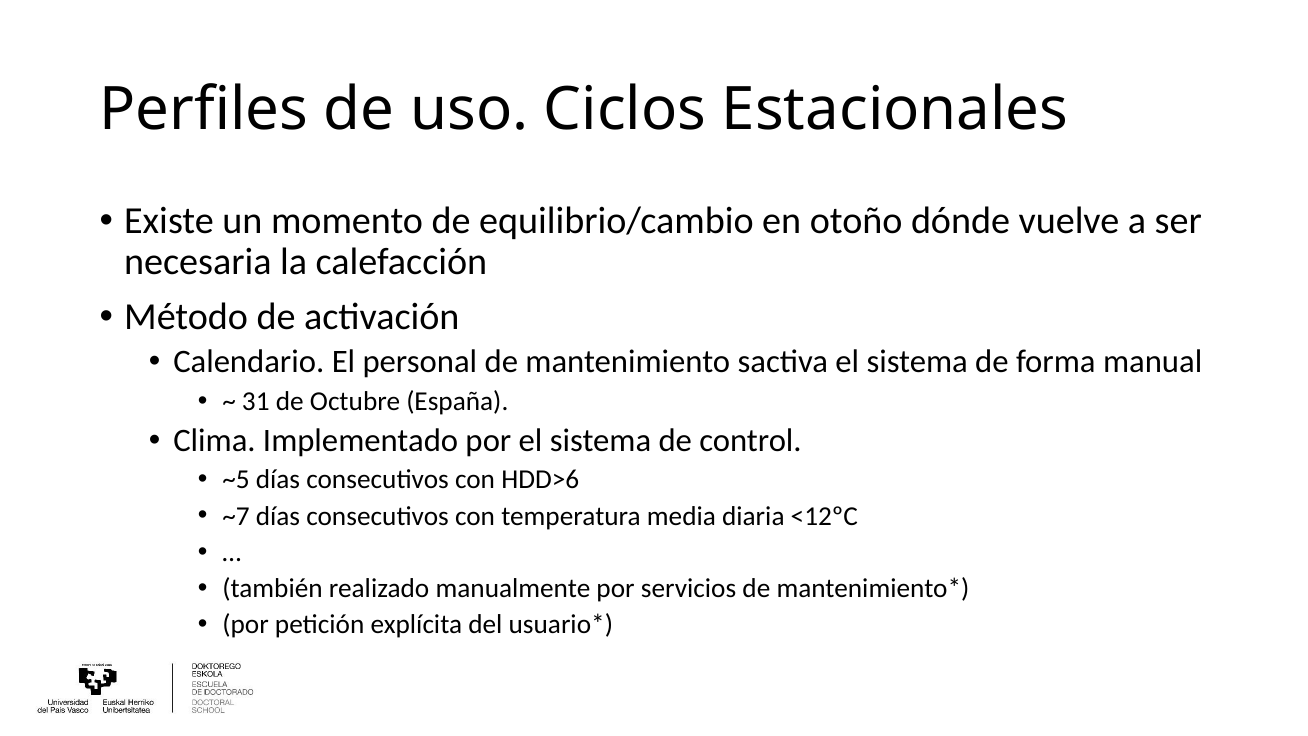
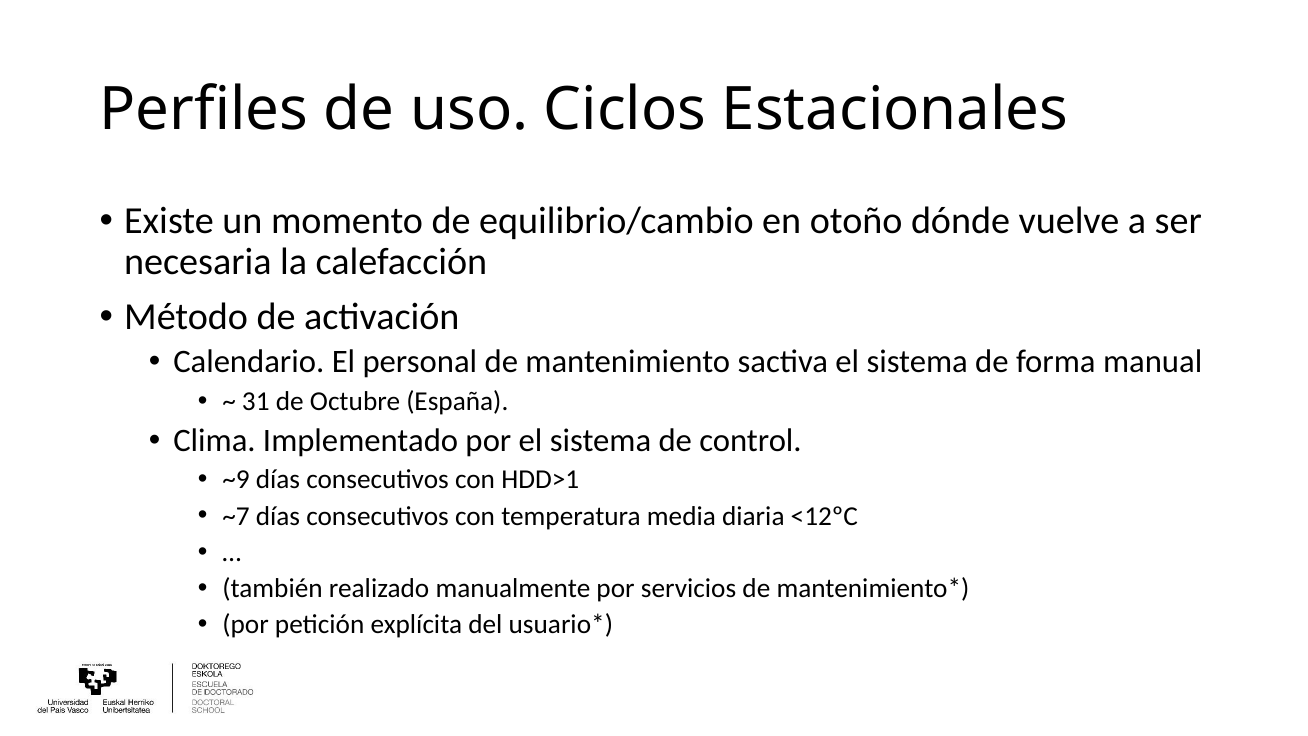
~5: ~5 -> ~9
HDD>6: HDD>6 -> HDD>1
